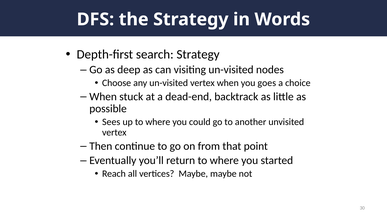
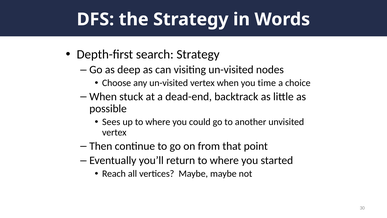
goes: goes -> time
